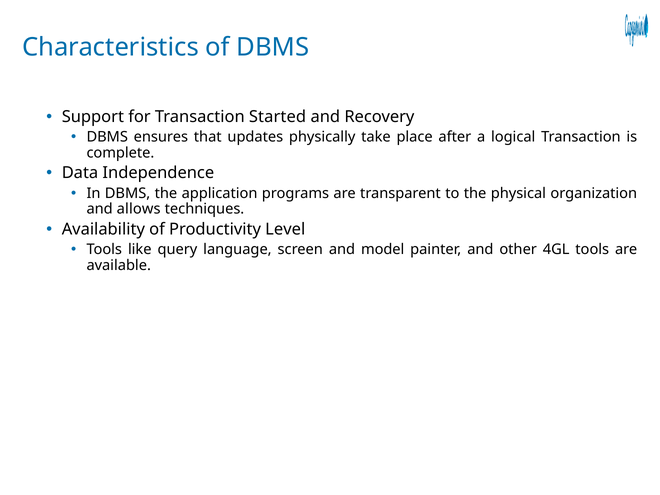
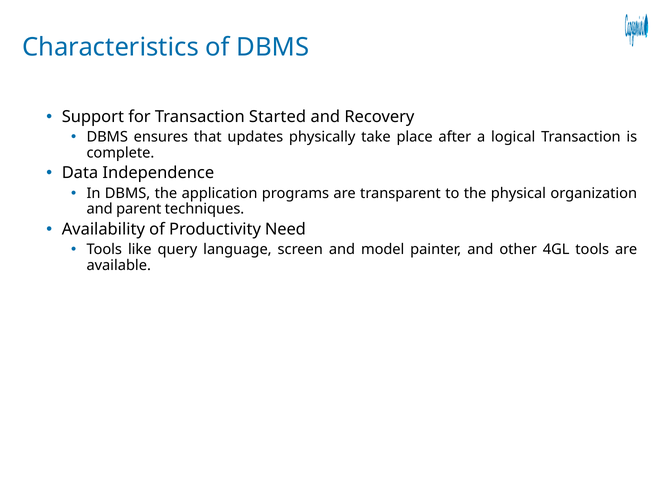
allows: allows -> parent
Level: Level -> Need
